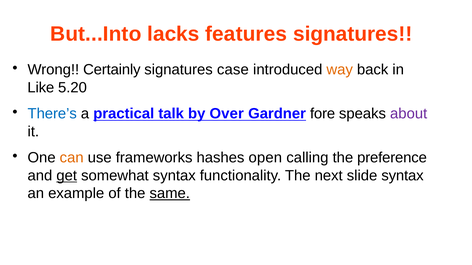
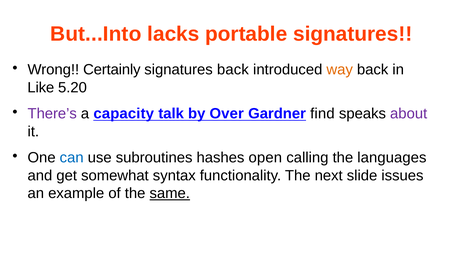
features: features -> portable
signatures case: case -> back
There’s colour: blue -> purple
practical: practical -> capacity
fore: fore -> find
can colour: orange -> blue
frameworks: frameworks -> subroutines
preference: preference -> languages
get underline: present -> none
slide syntax: syntax -> issues
